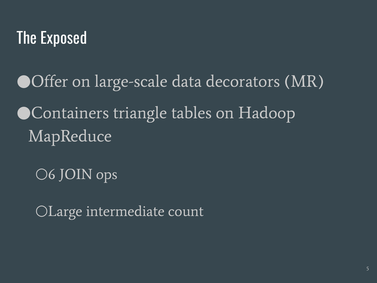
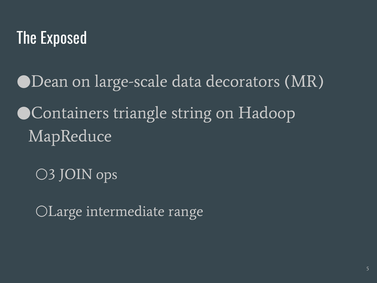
Offer: Offer -> Dean
tables: tables -> string
6: 6 -> 3
count: count -> range
